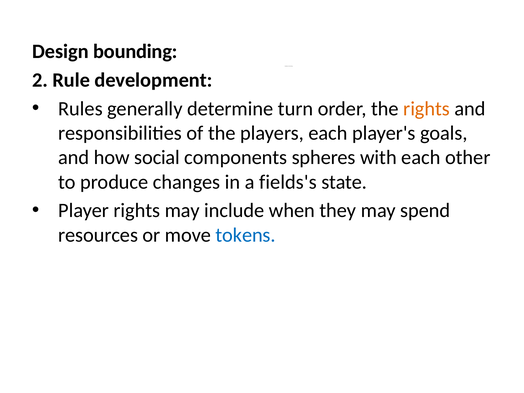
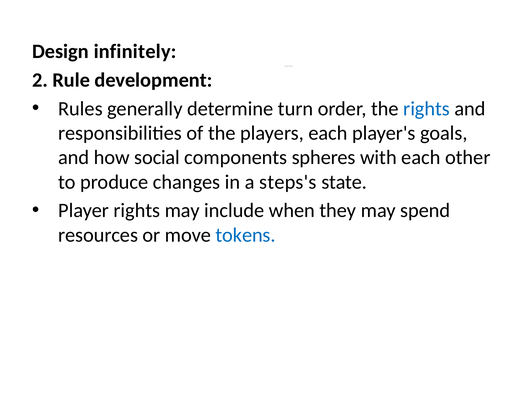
bounding: bounding -> infinitely
rights at (427, 109) colour: orange -> blue
fields's: fields's -> steps's
